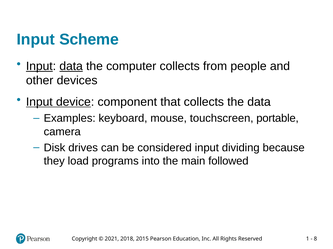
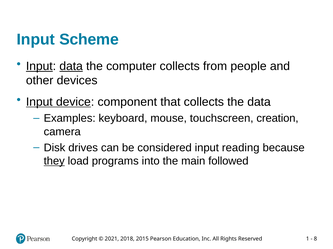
portable: portable -> creation
dividing: dividing -> reading
they underline: none -> present
